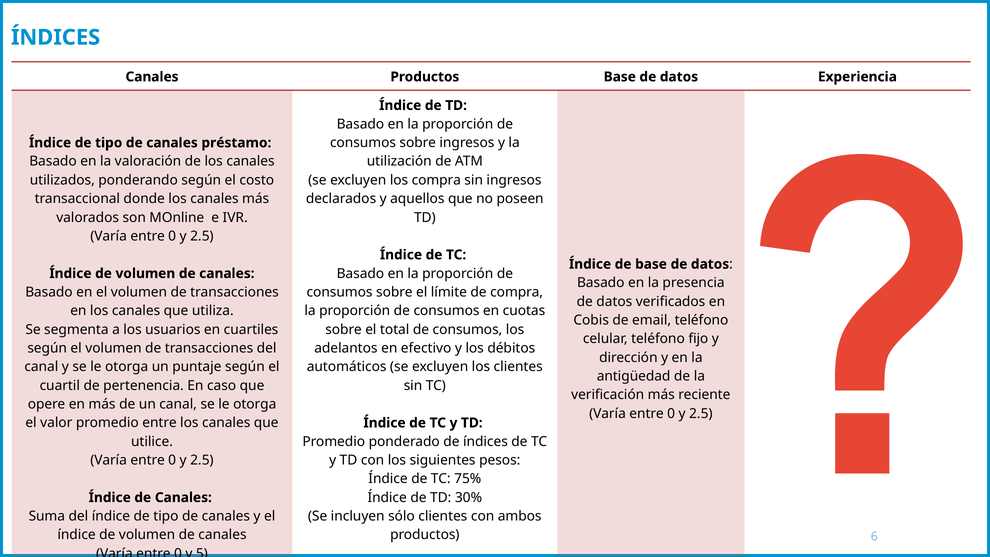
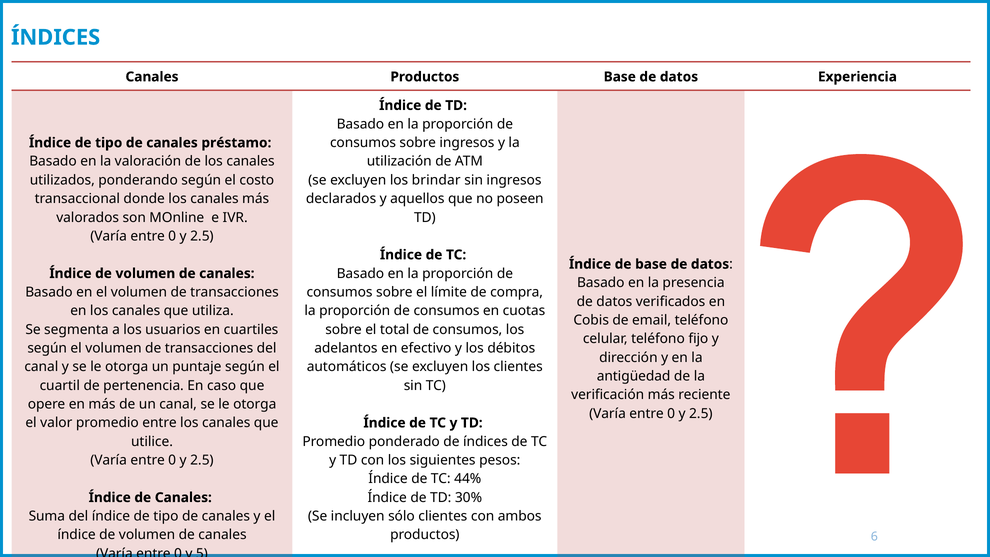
los compra: compra -> brindar
75%: 75% -> 44%
